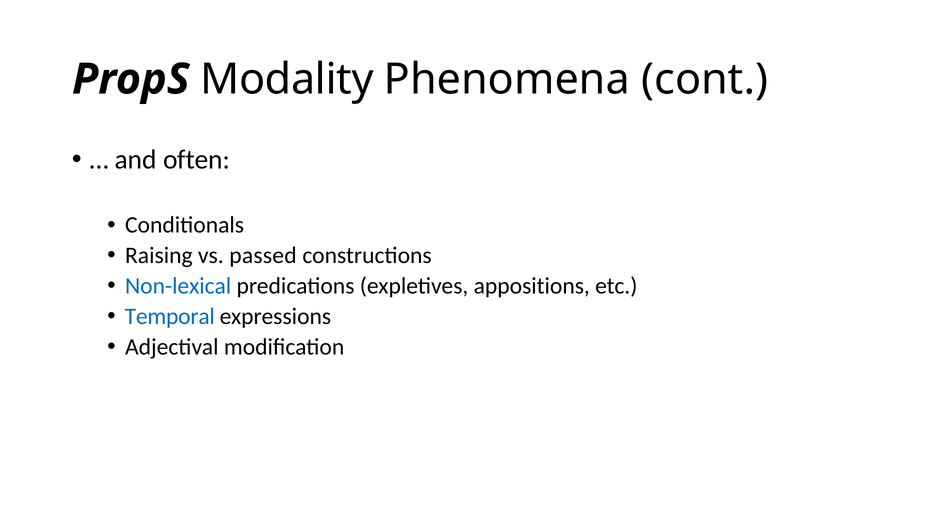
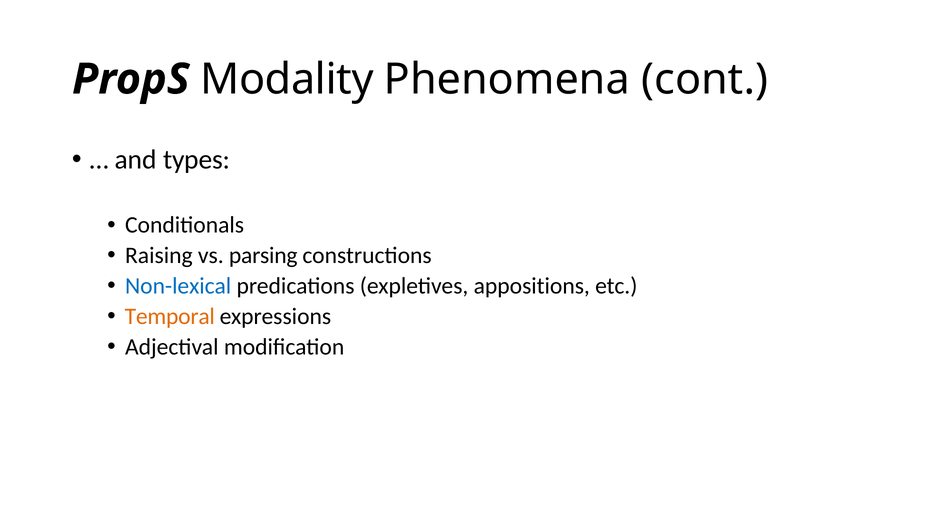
often: often -> types
passed: passed -> parsing
Temporal colour: blue -> orange
